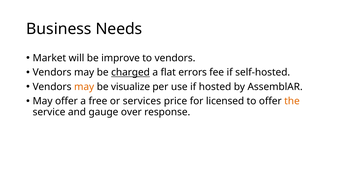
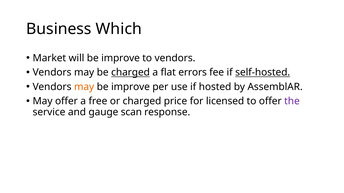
Needs: Needs -> Which
self-hosted underline: none -> present
visualize at (131, 87): visualize -> improve
or services: services -> charged
the colour: orange -> purple
over: over -> scan
